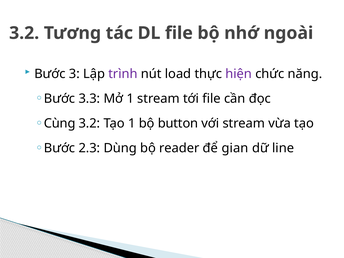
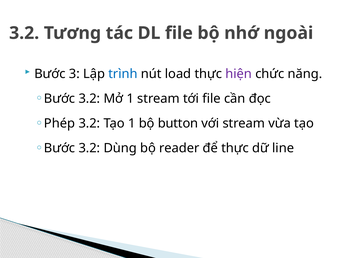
trình colour: purple -> blue
3.3 at (89, 99): 3.3 -> 3.2
Cùng: Cùng -> Phép
2.3 at (89, 148): 2.3 -> 3.2
để gian: gian -> thực
